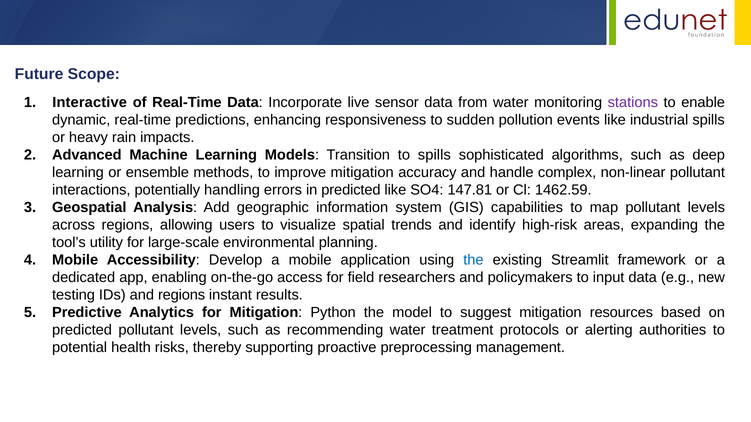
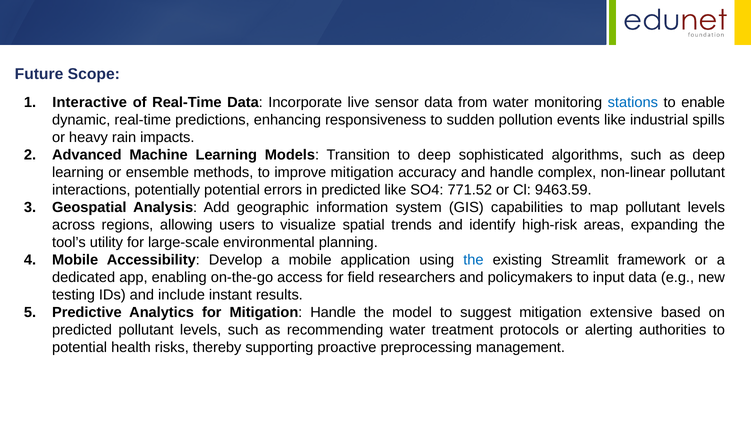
stations colour: purple -> blue
to spills: spills -> deep
potentially handling: handling -> potential
147.81: 147.81 -> 771.52
1462.59: 1462.59 -> 9463.59
and regions: regions -> include
Mitigation Python: Python -> Handle
resources: resources -> extensive
